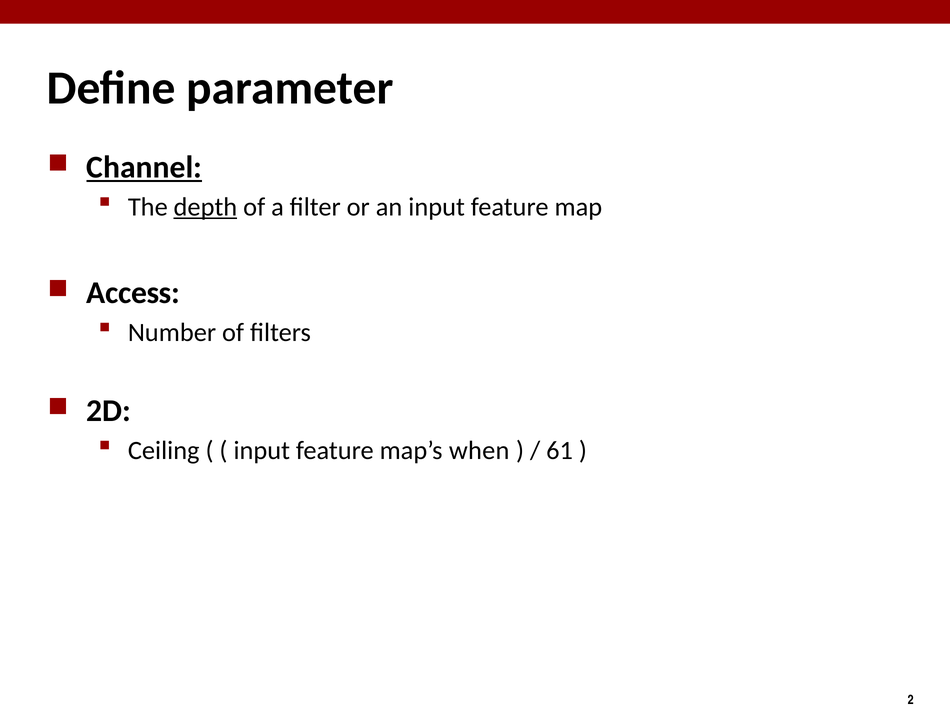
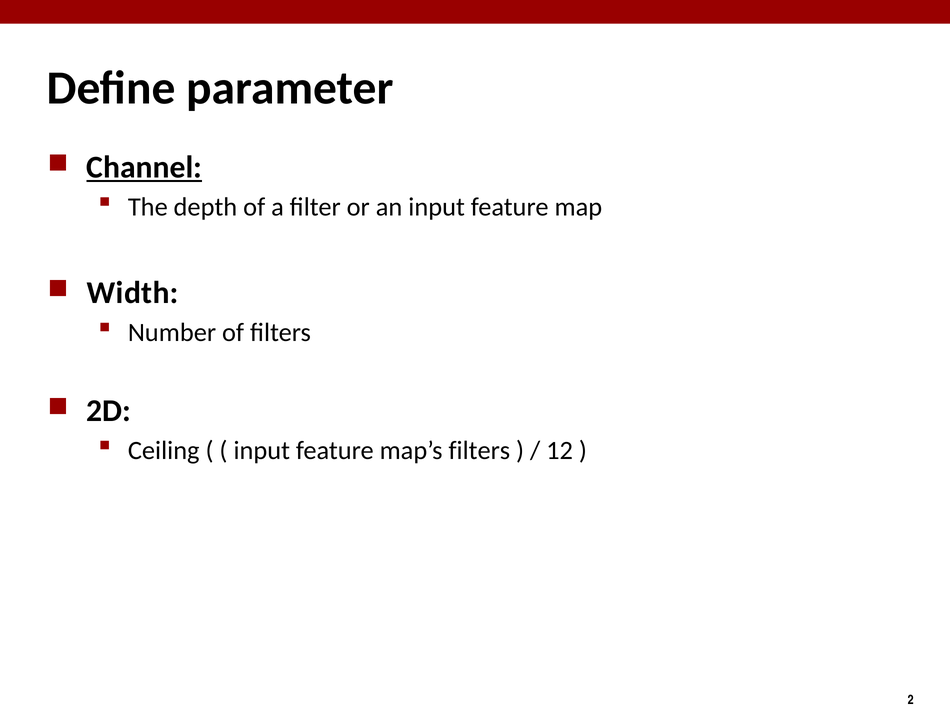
depth underline: present -> none
Access: Access -> Width
map’s when: when -> filters
61: 61 -> 12
